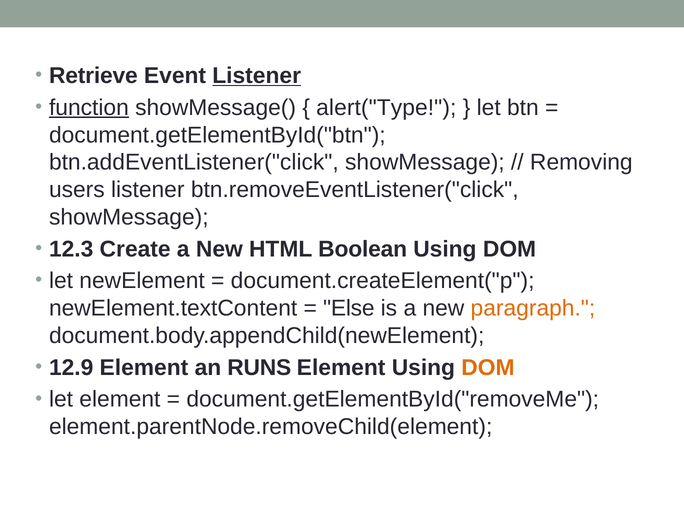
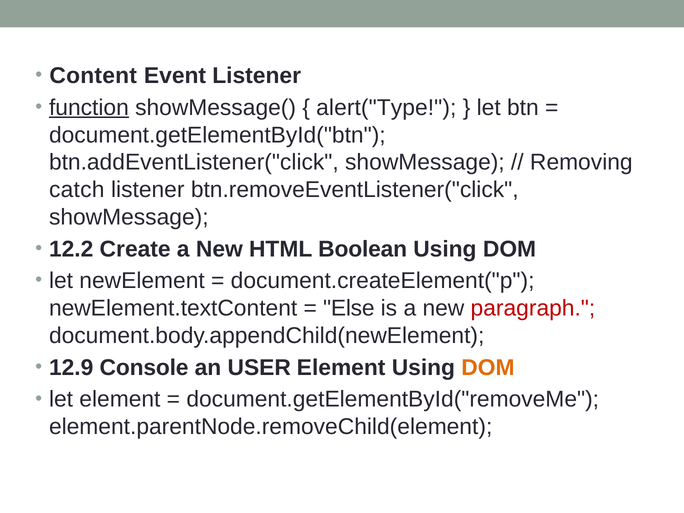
Retrieve: Retrieve -> Content
Listener at (257, 76) underline: present -> none
users: users -> catch
12.3: 12.3 -> 12.2
paragraph colour: orange -> red
12.9 Element: Element -> Console
RUNS: RUNS -> USER
